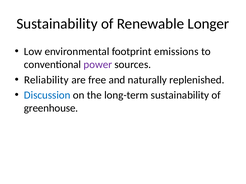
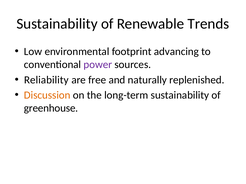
Longer: Longer -> Trends
emissions: emissions -> advancing
Discussion colour: blue -> orange
